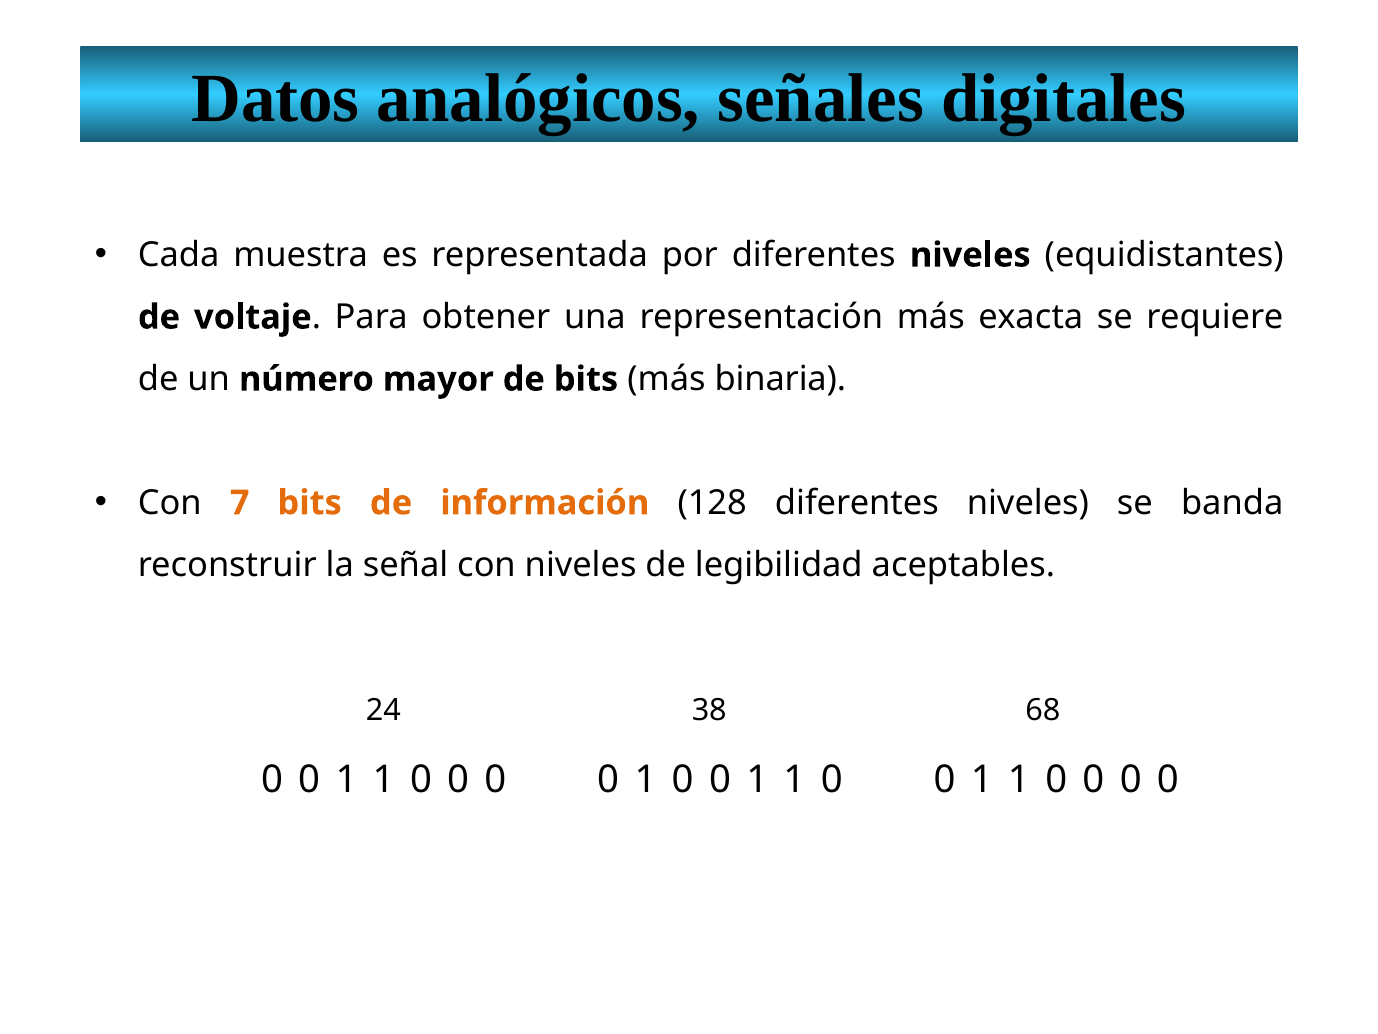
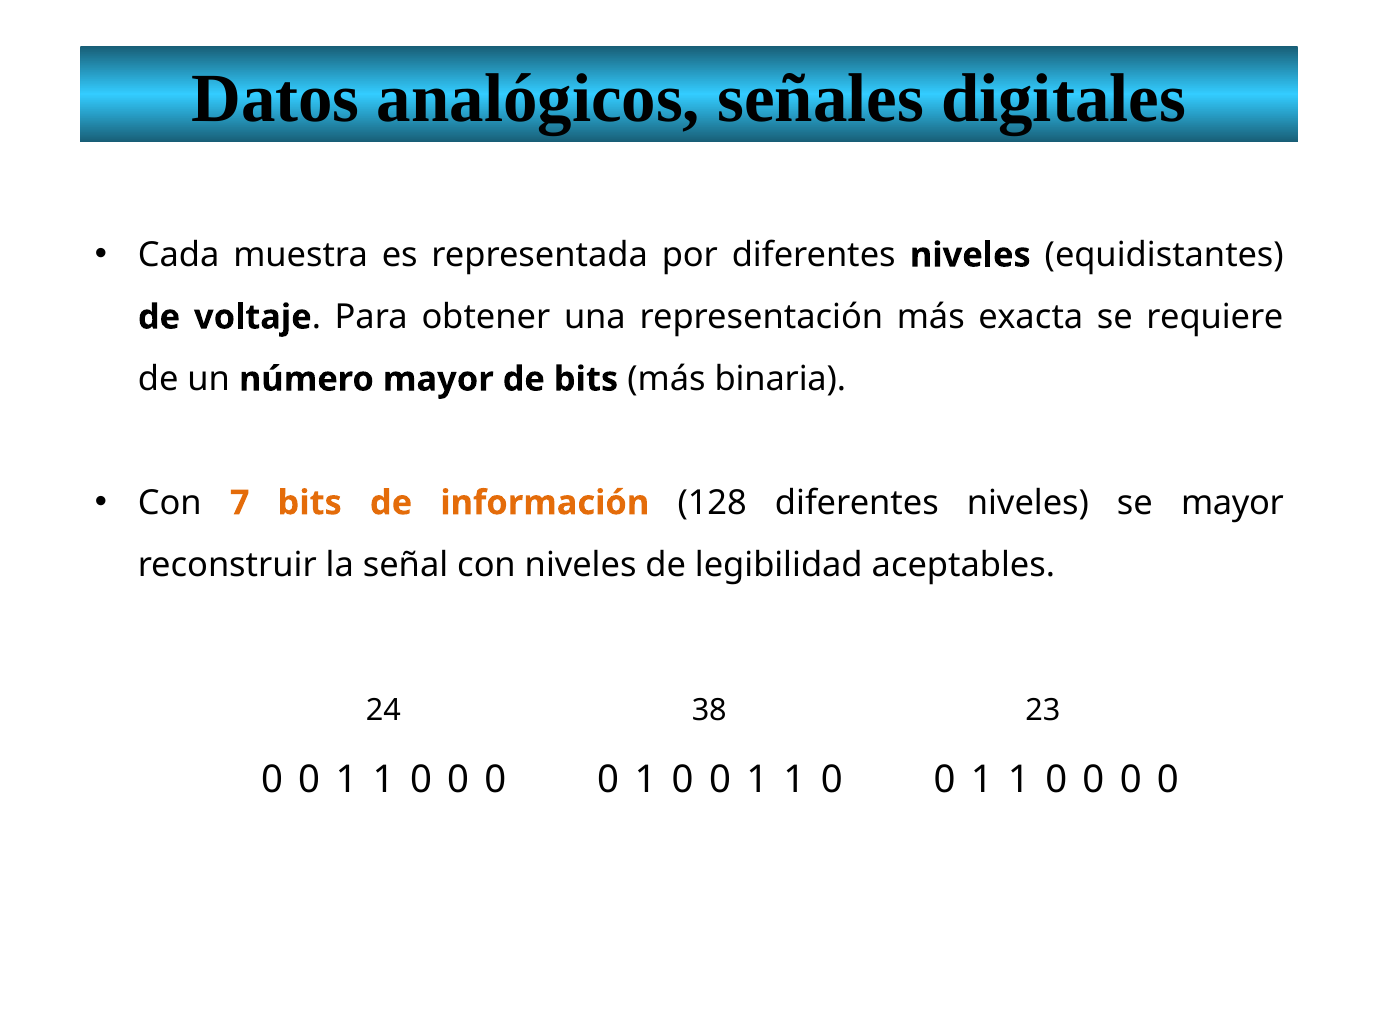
se banda: banda -> mayor
68: 68 -> 23
